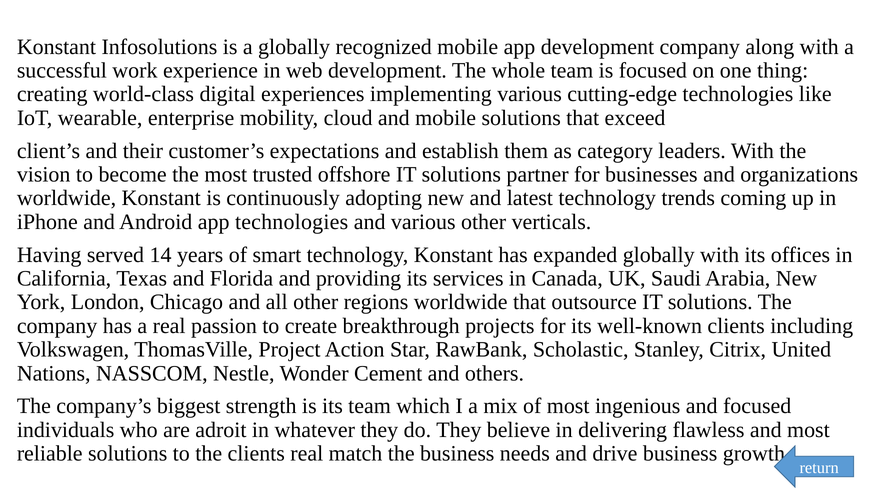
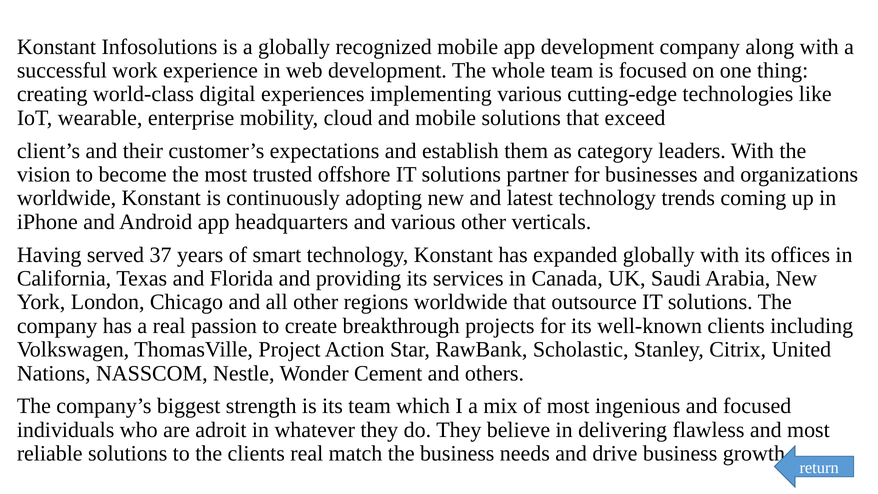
app technologies: technologies -> headquarters
14: 14 -> 37
